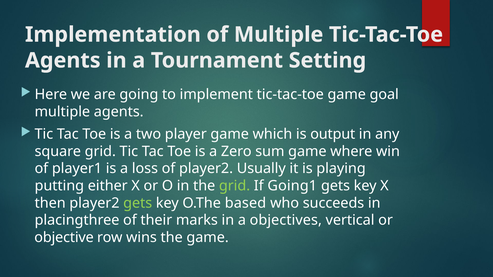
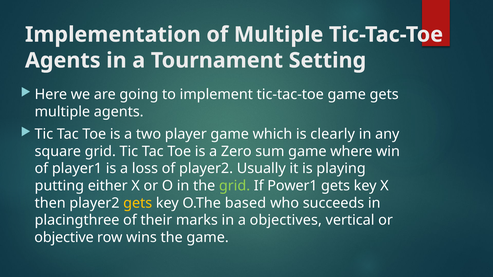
game goal: goal -> gets
output: output -> clearly
Going1: Going1 -> Power1
gets at (138, 203) colour: light green -> yellow
